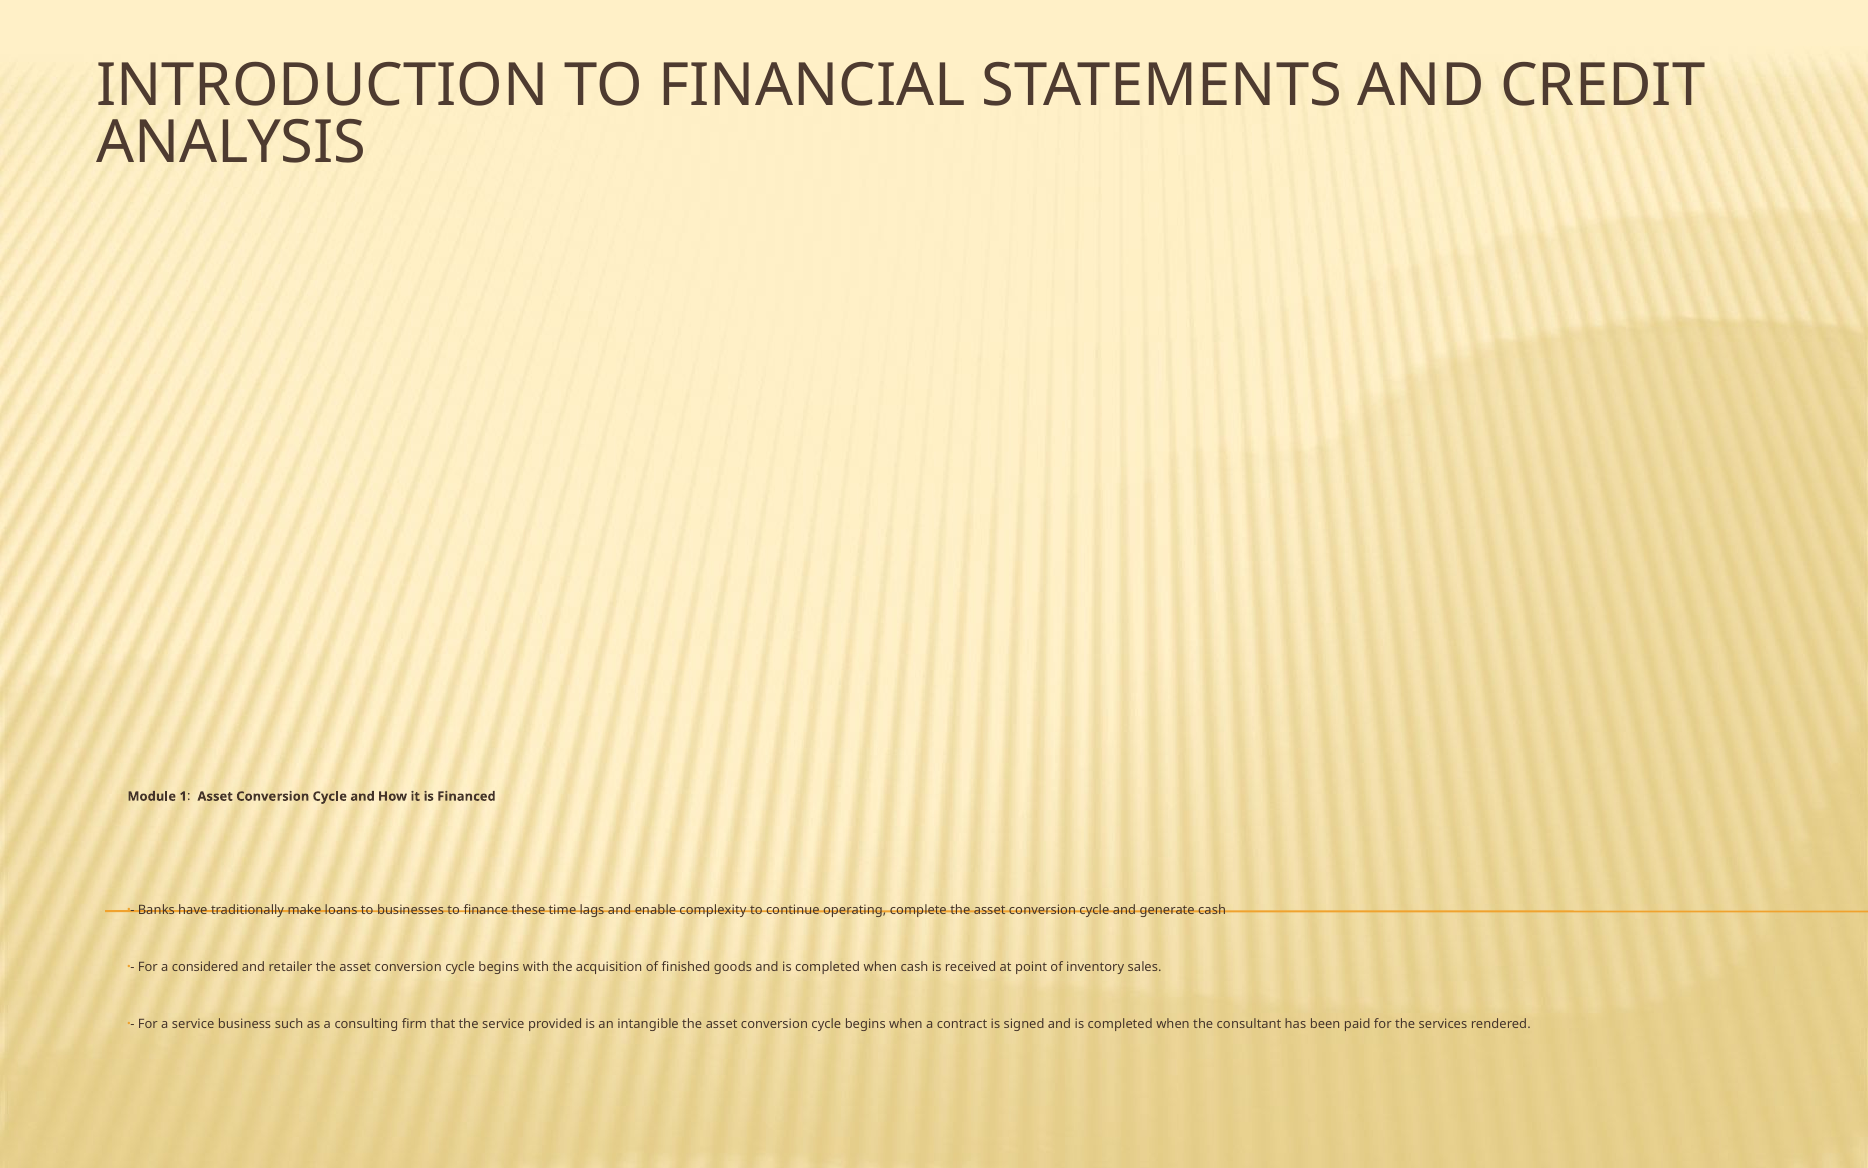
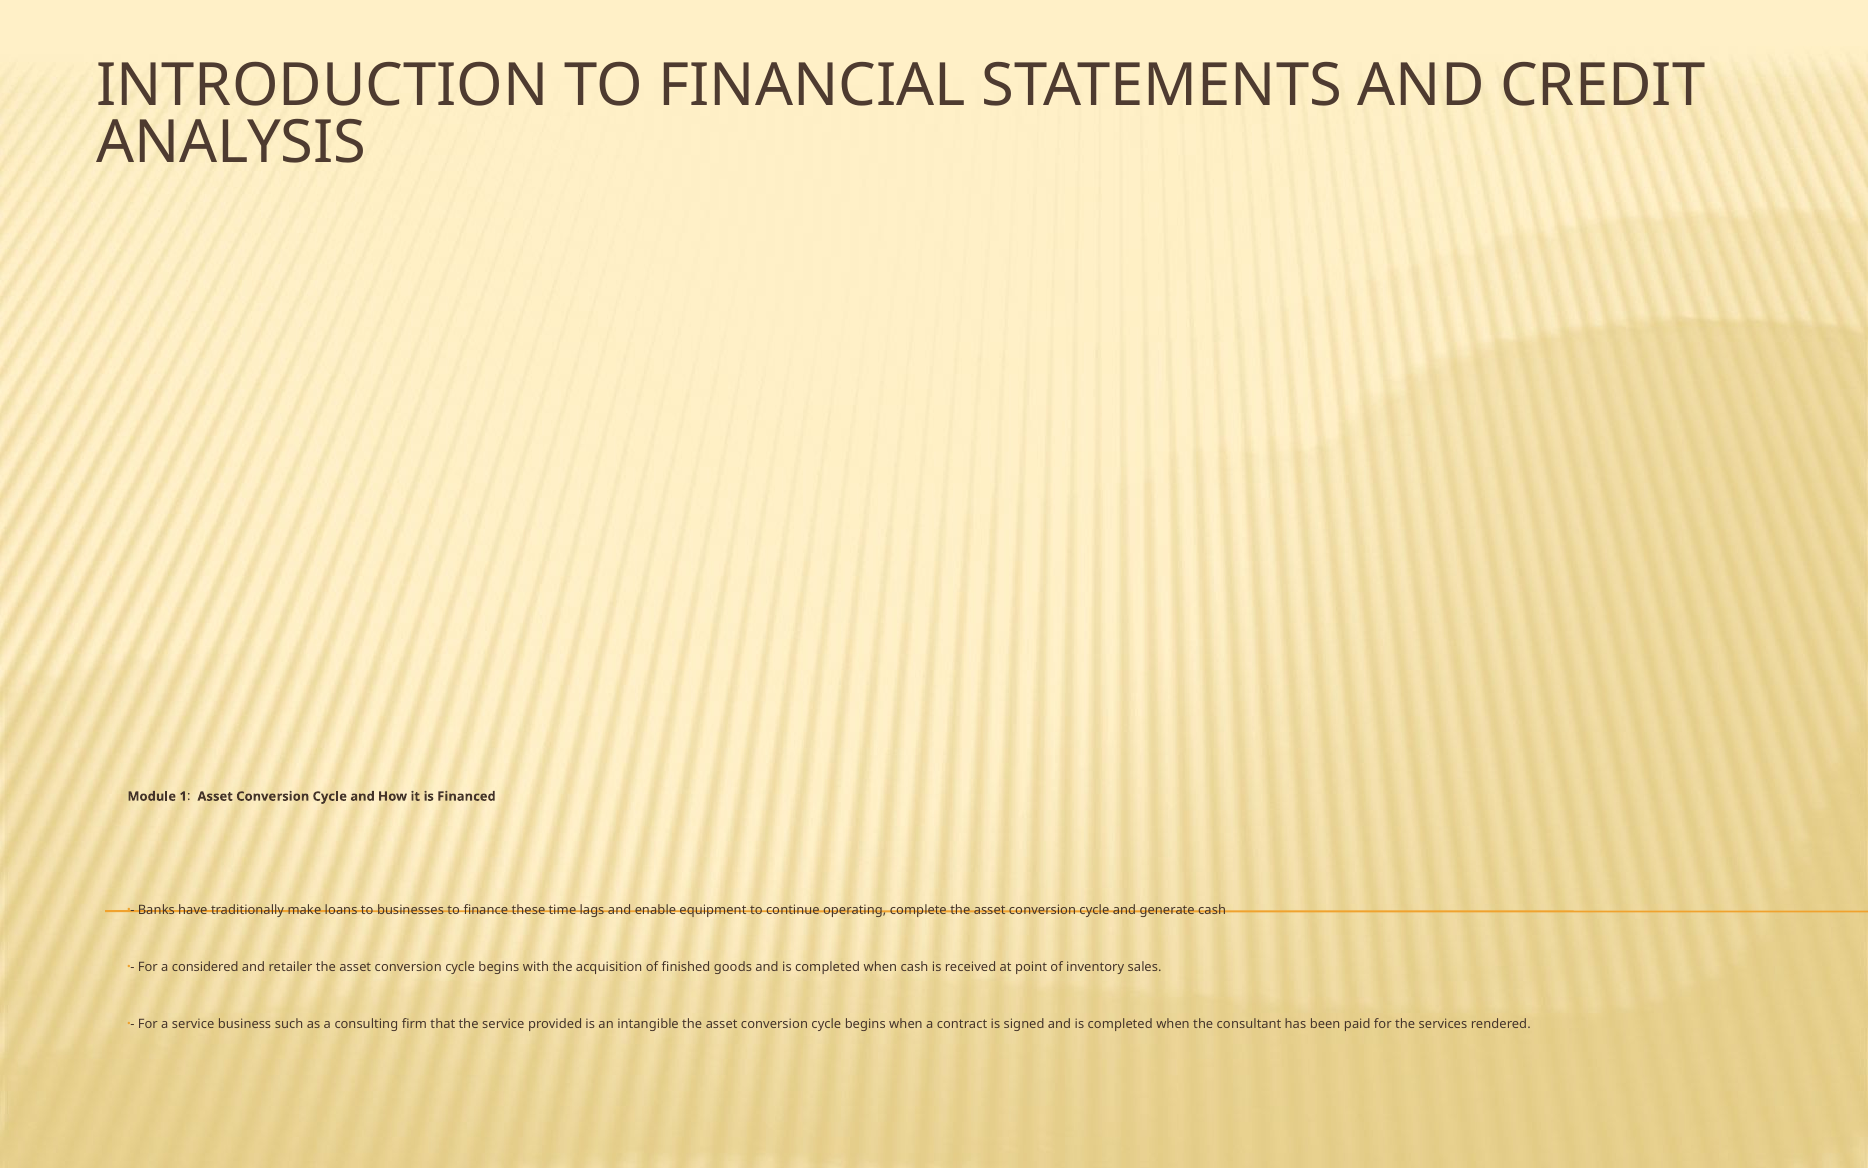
complexity: complexity -> equipment
